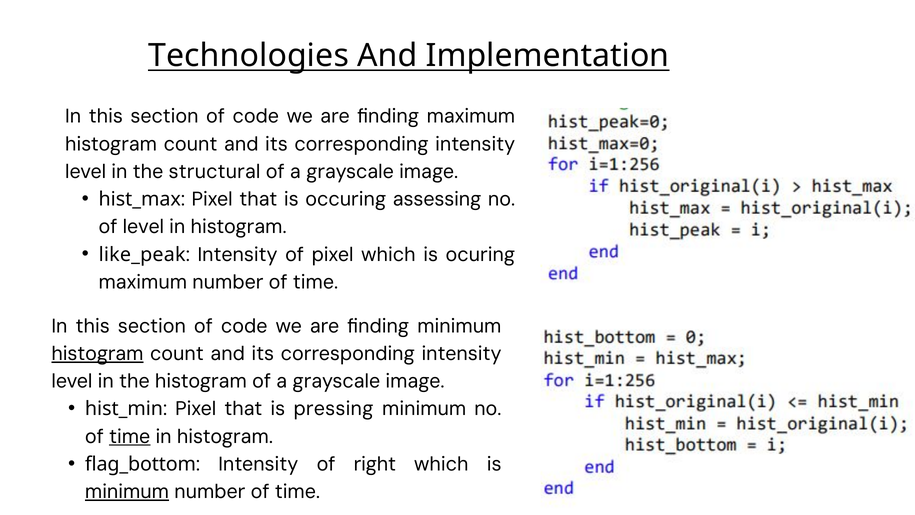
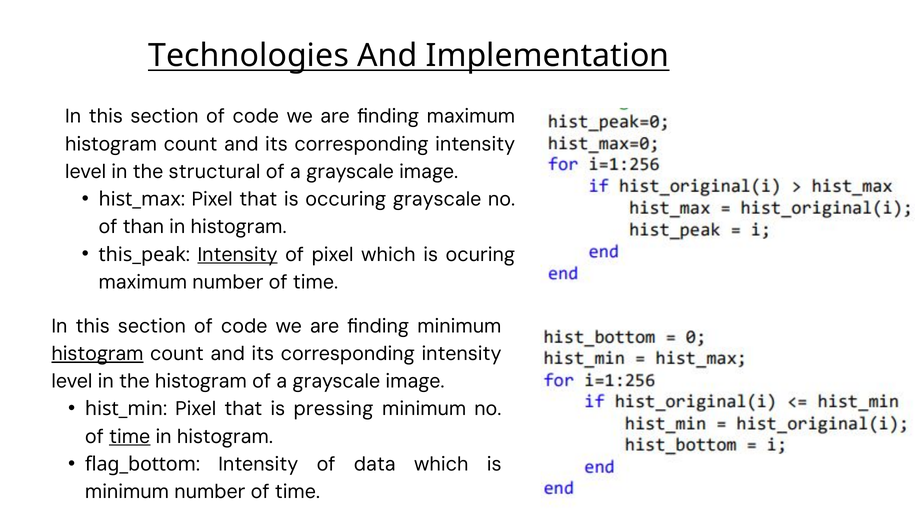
occuring assessing: assessing -> grayscale
of level: level -> than
like_peak: like_peak -> this_peak
Intensity at (238, 254) underline: none -> present
right: right -> data
minimum at (127, 491) underline: present -> none
